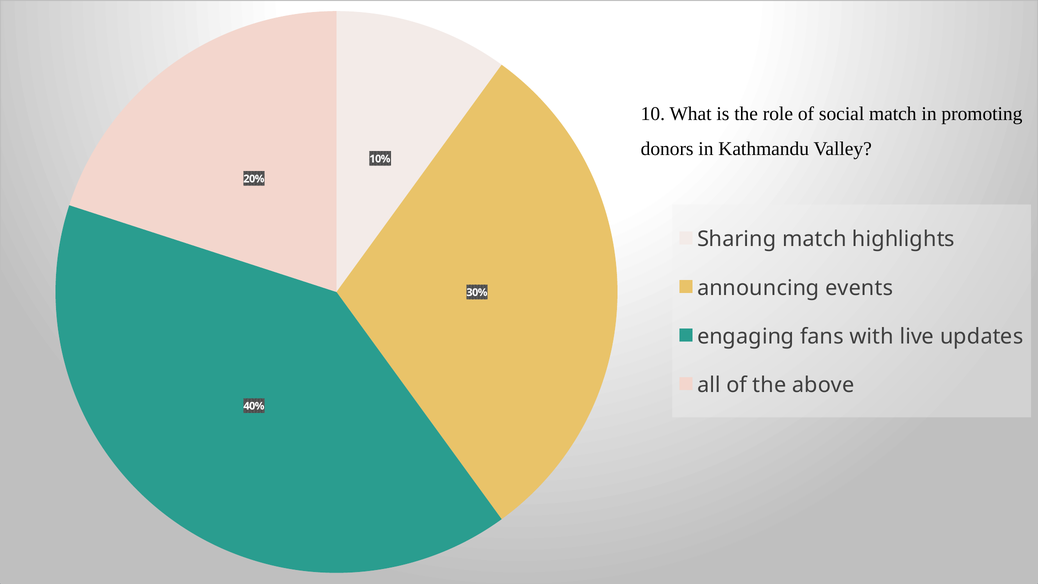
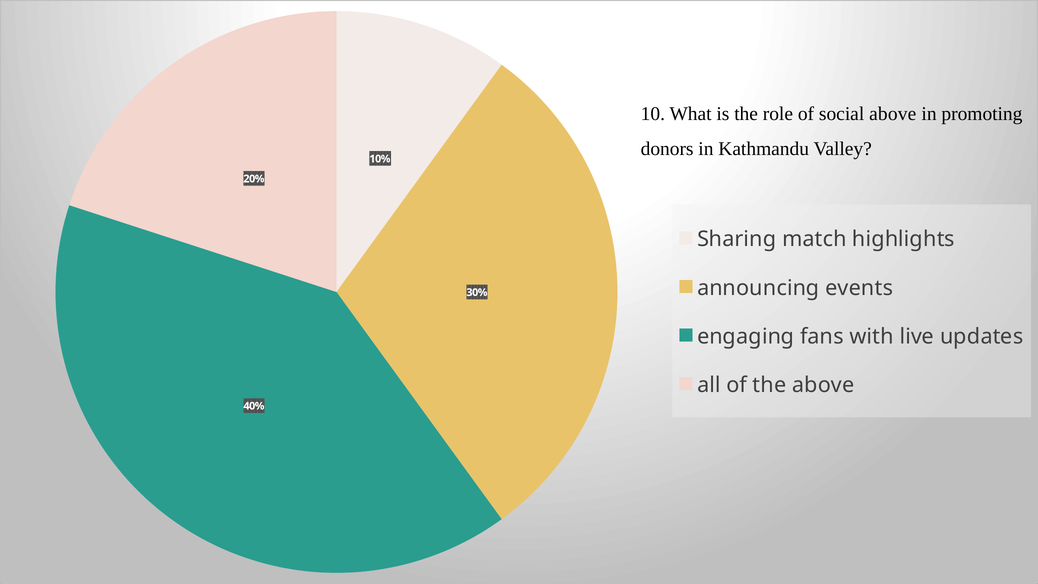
social match: match -> above
